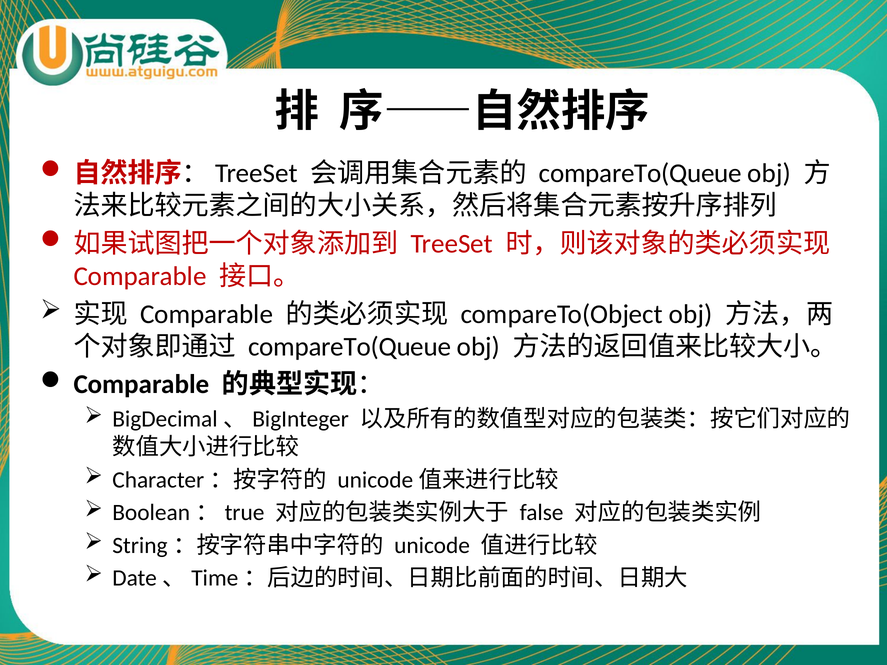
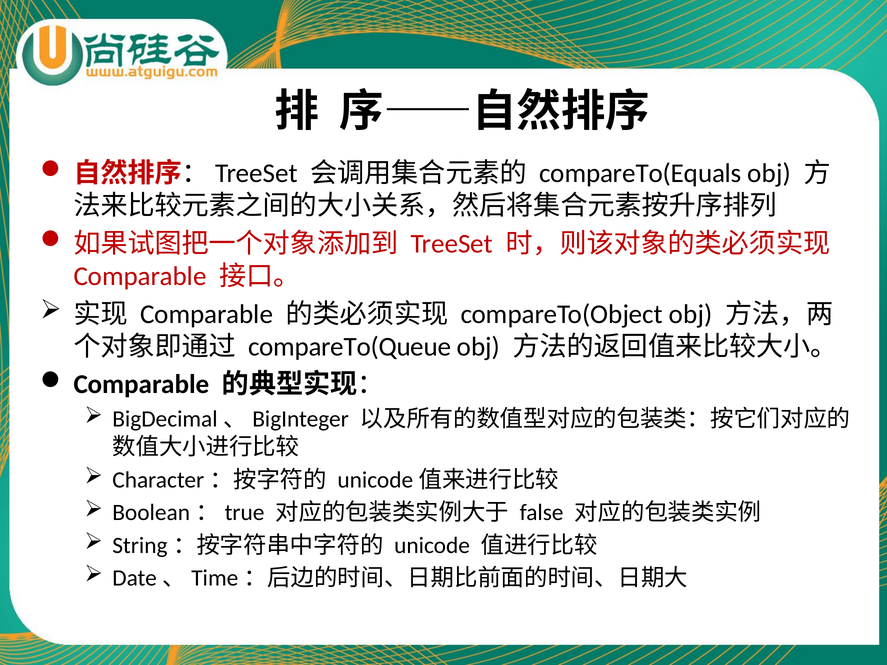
compareTo(Queue at (640, 174): compareTo(Queue -> compareTo(Equals
